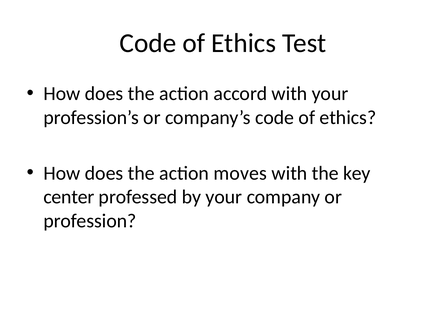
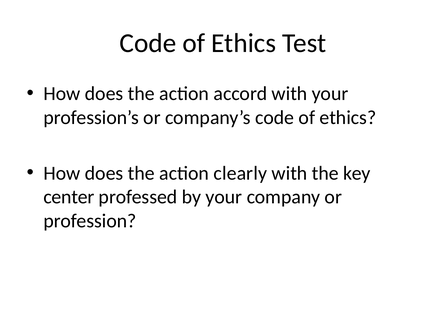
moves: moves -> clearly
